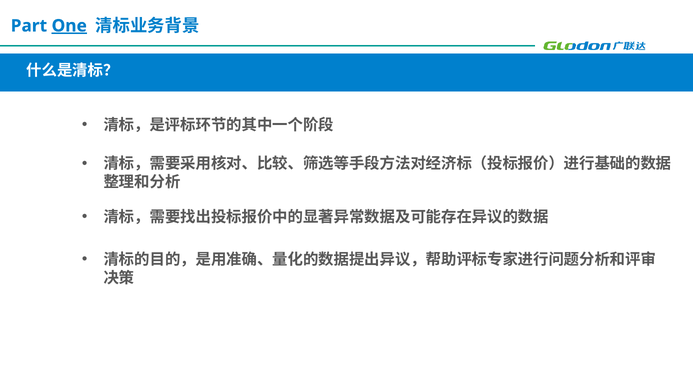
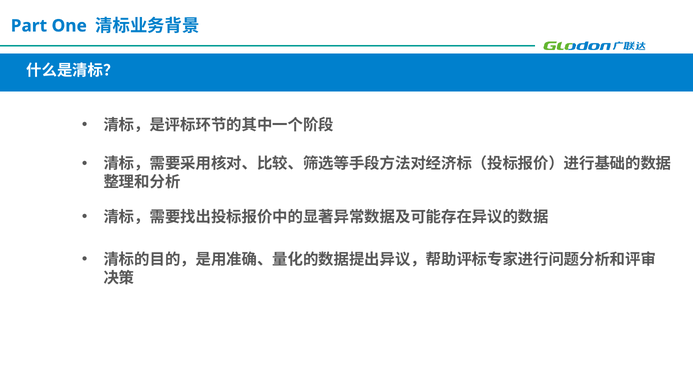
One underline: present -> none
